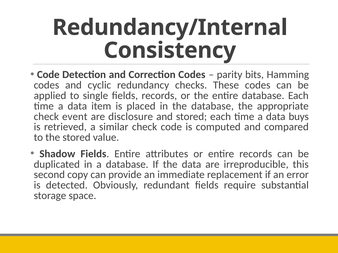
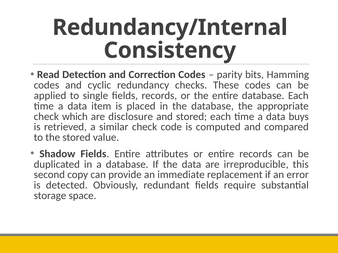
Code at (48, 75): Code -> Read
event: event -> which
